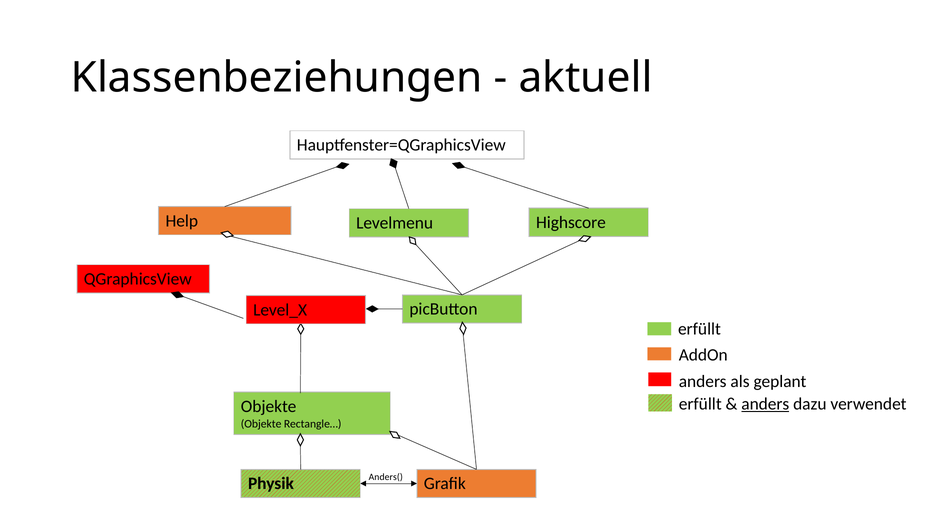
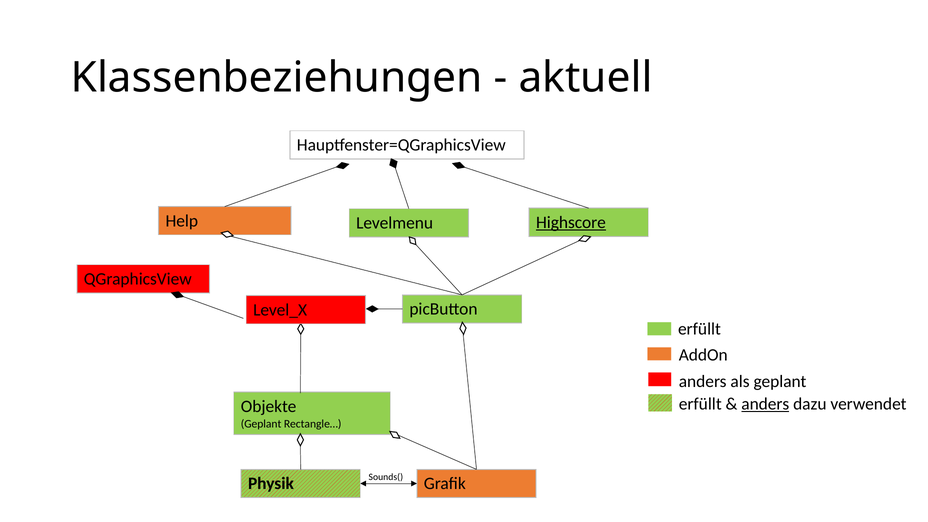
Highscore underline: none -> present
Objekte at (261, 424): Objekte -> Geplant
Anders(: Anders( -> Sounds(
